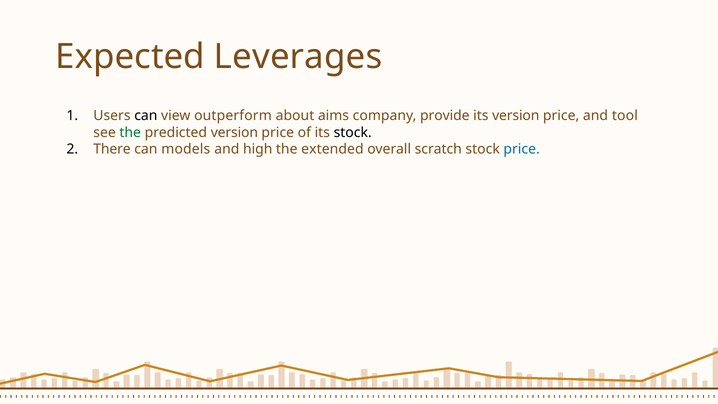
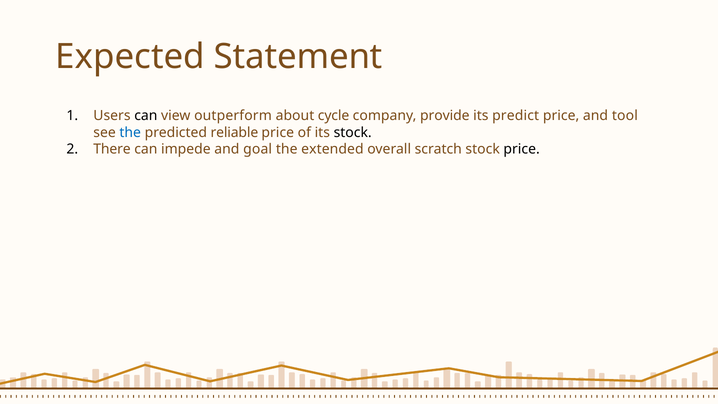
Leverages: Leverages -> Statement
aims: aims -> cycle
its version: version -> predict
the at (130, 132) colour: green -> blue
predicted version: version -> reliable
models: models -> impede
high: high -> goal
price at (522, 149) colour: blue -> black
